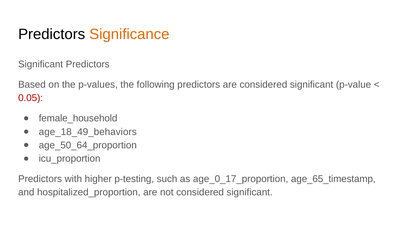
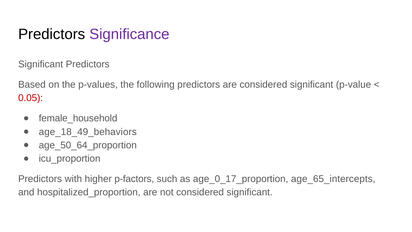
Significance colour: orange -> purple
p-testing: p-testing -> p-factors
age_65_timestamp: age_65_timestamp -> age_65_intercepts
